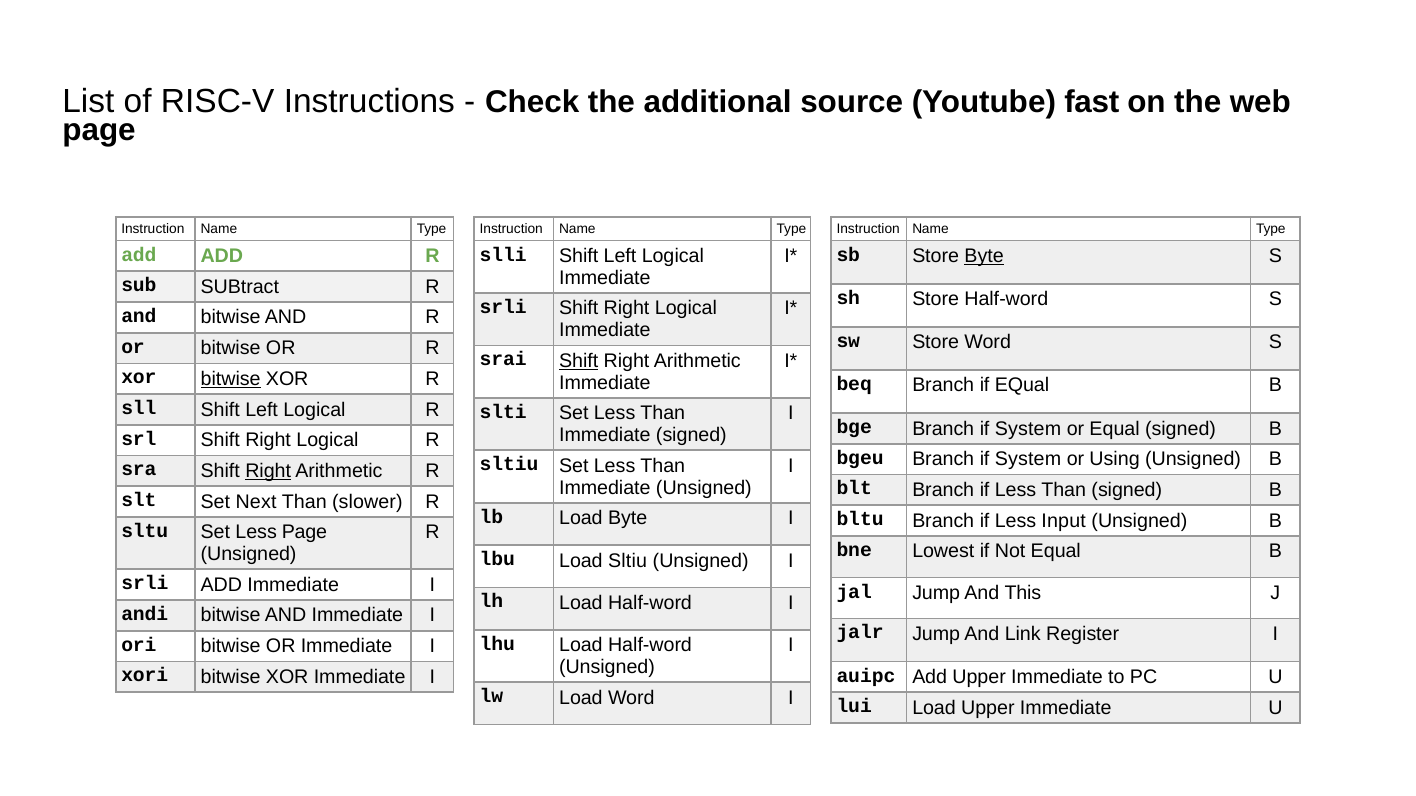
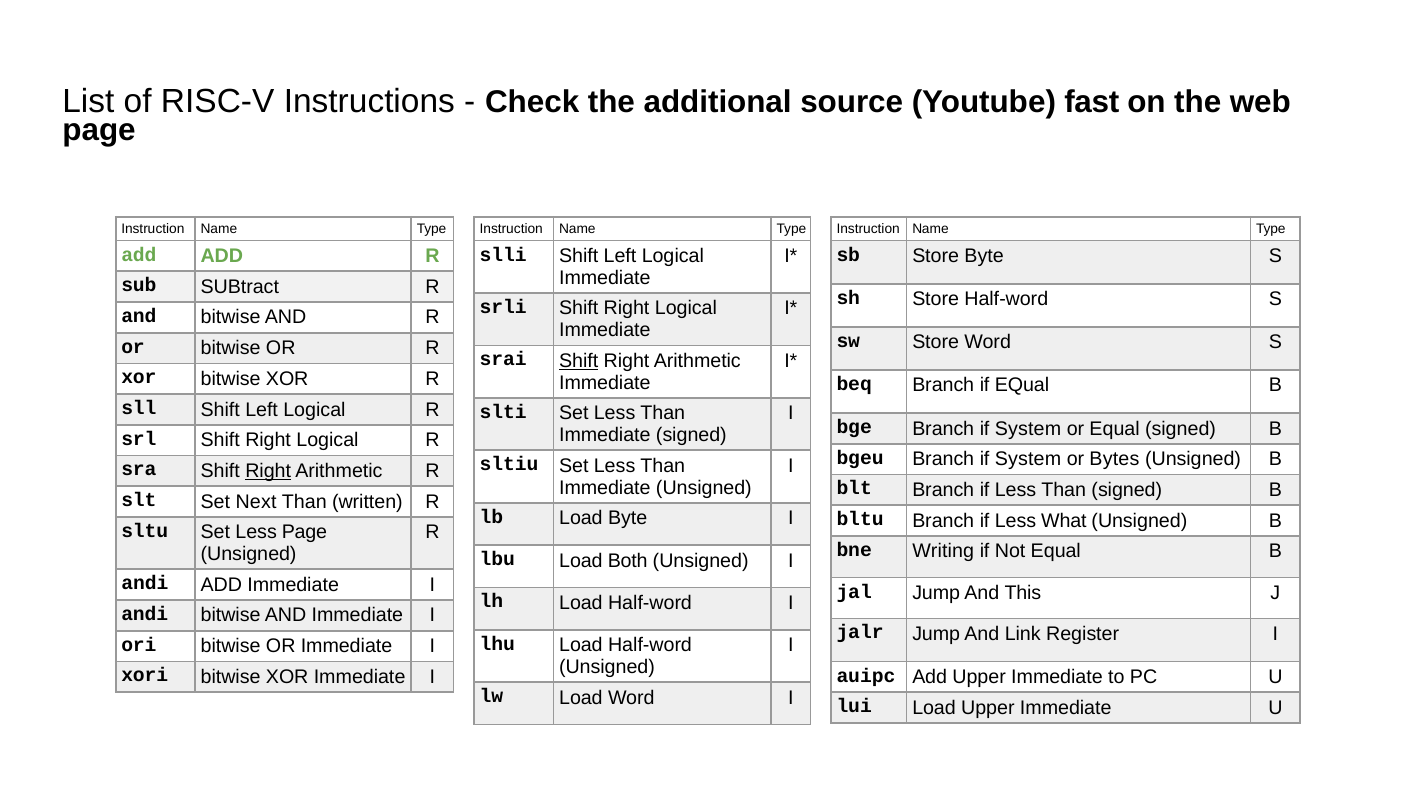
Byte at (984, 256) underline: present -> none
bitwise at (231, 379) underline: present -> none
Using: Using -> Bytes
slower: slower -> written
Input: Input -> What
Lowest: Lowest -> Writing
Load Sltiu: Sltiu -> Both
srli at (145, 584): srli -> andi
